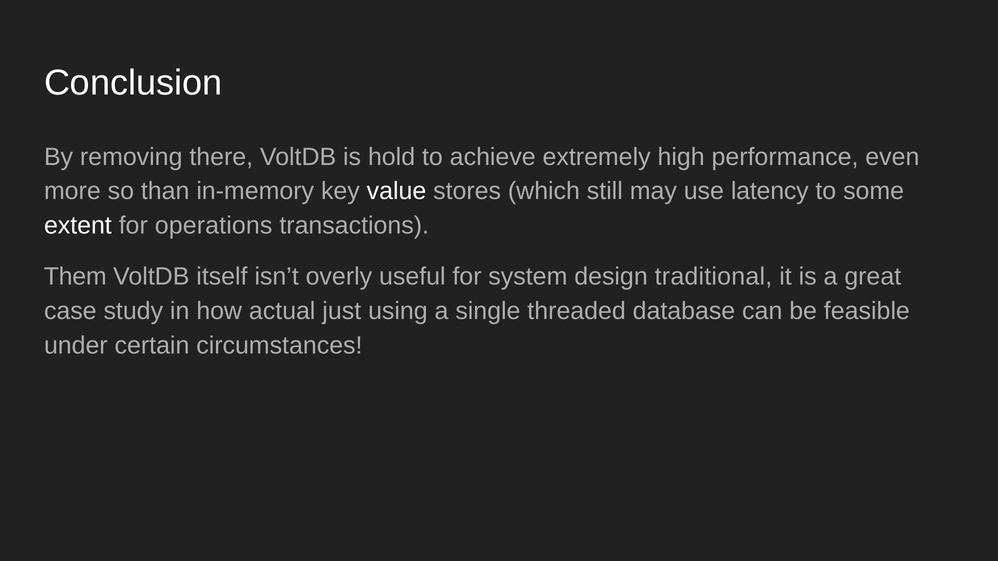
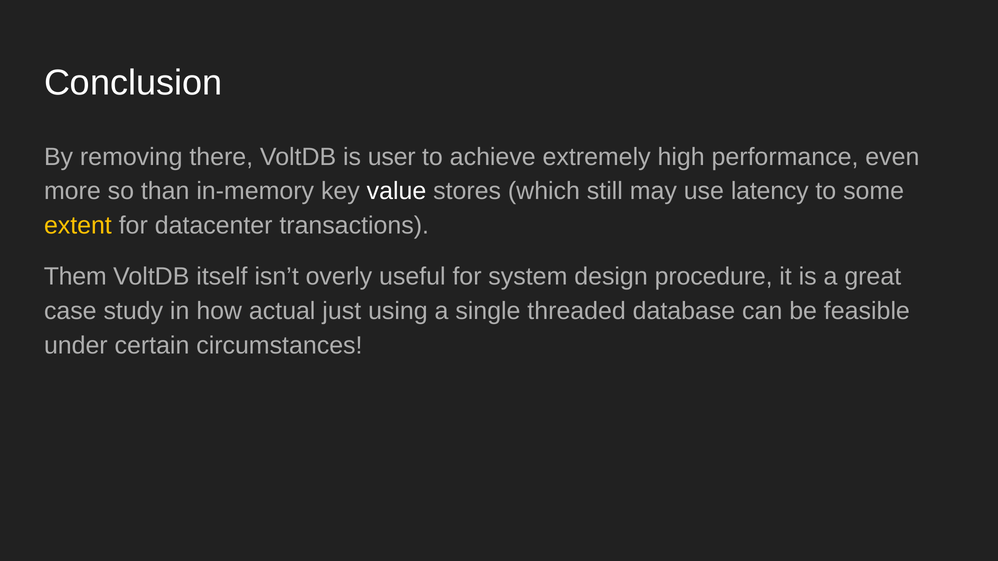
hold: hold -> user
extent colour: white -> yellow
operations: operations -> datacenter
traditional: traditional -> procedure
